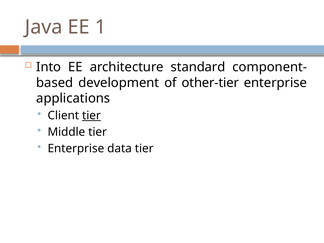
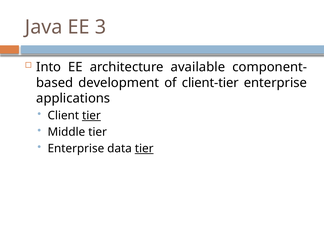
1: 1 -> 3
standard: standard -> available
other-tier: other-tier -> client-tier
tier at (144, 149) underline: none -> present
